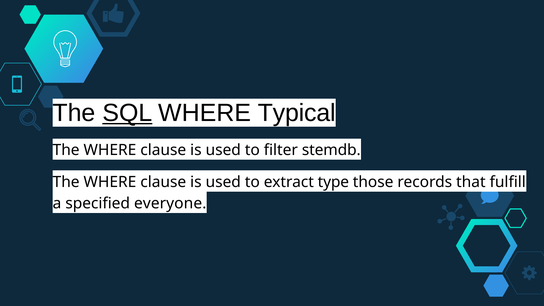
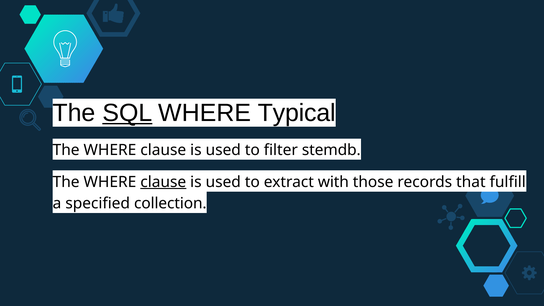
clause at (163, 182) underline: none -> present
type: type -> with
everyone: everyone -> collection
